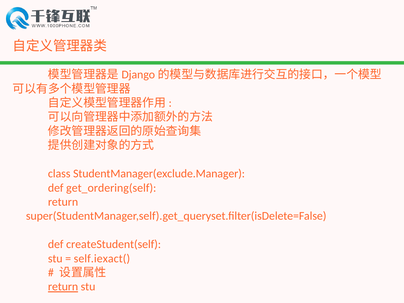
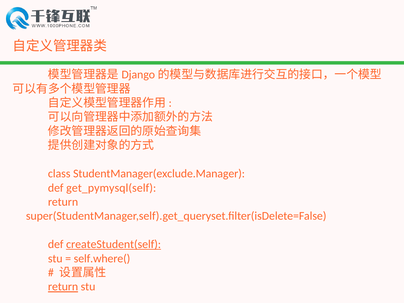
get_ordering(self: get_ordering(self -> get_pymysql(self
createStudent(self underline: none -> present
self.iexact(: self.iexact( -> self.where(
